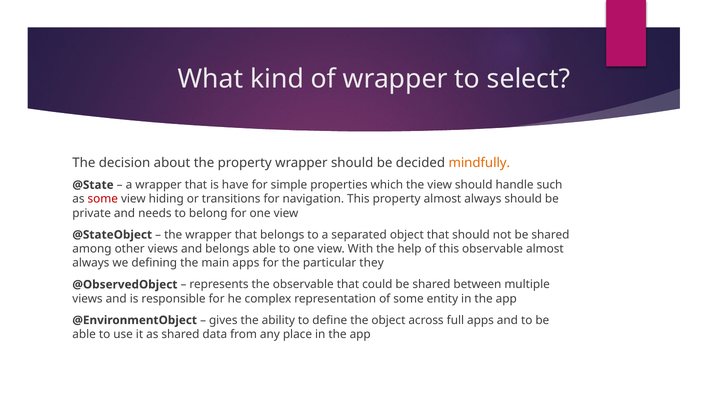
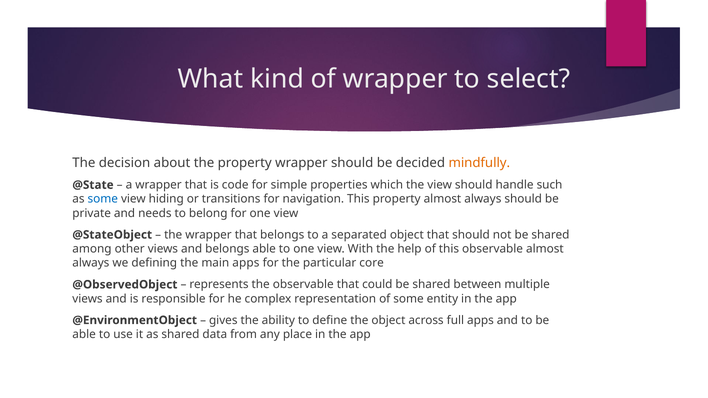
have: have -> code
some at (103, 199) colour: red -> blue
they: they -> core
